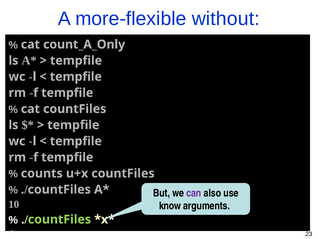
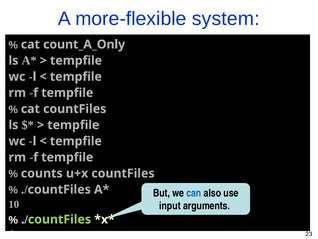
without: without -> system
can colour: purple -> blue
know: know -> input
